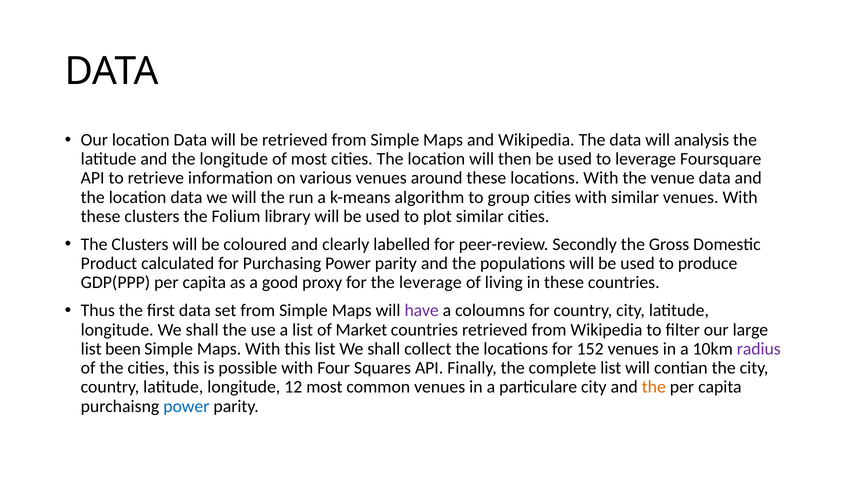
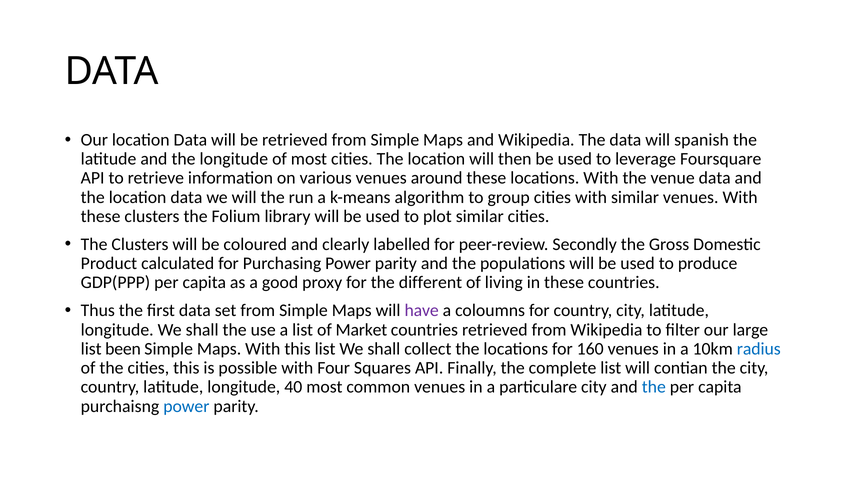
analysis: analysis -> spanish
the leverage: leverage -> different
152: 152 -> 160
radius colour: purple -> blue
12: 12 -> 40
the at (654, 387) colour: orange -> blue
